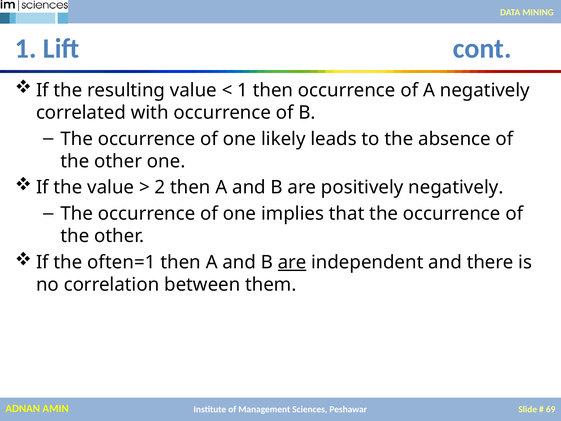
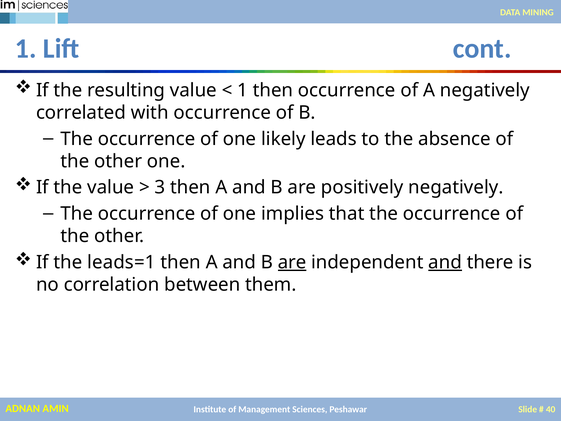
2: 2 -> 3
often=1: often=1 -> leads=1
and at (445, 262) underline: none -> present
69: 69 -> 40
